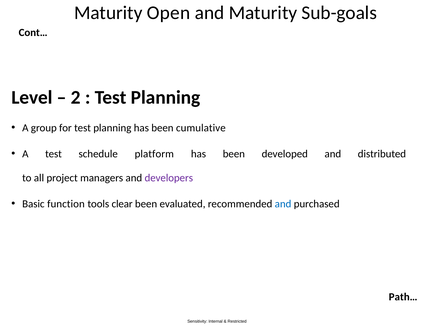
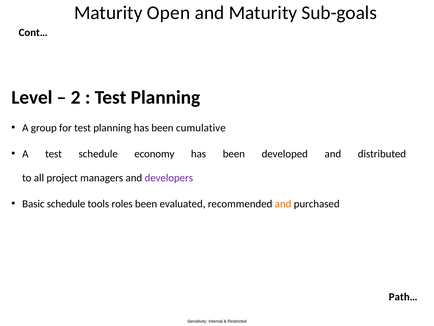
platform: platform -> economy
Basic function: function -> schedule
clear: clear -> roles
and at (283, 203) colour: blue -> orange
